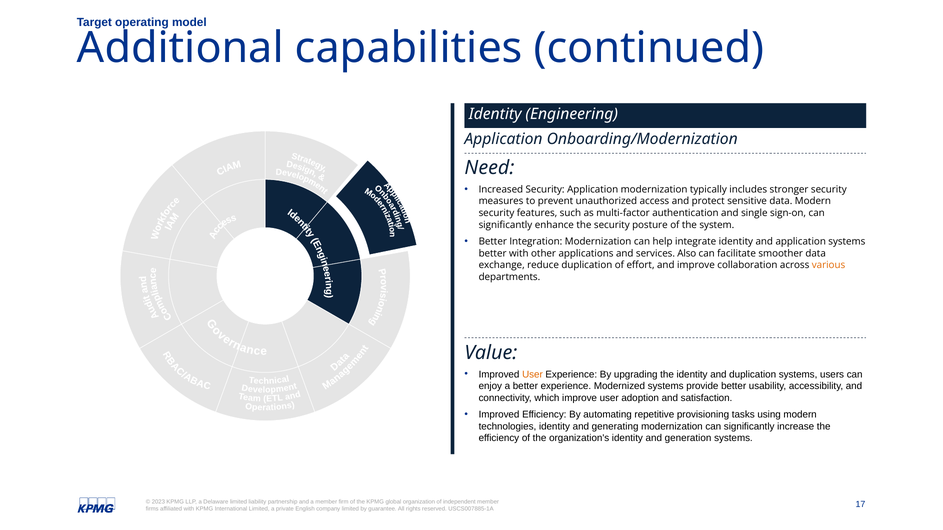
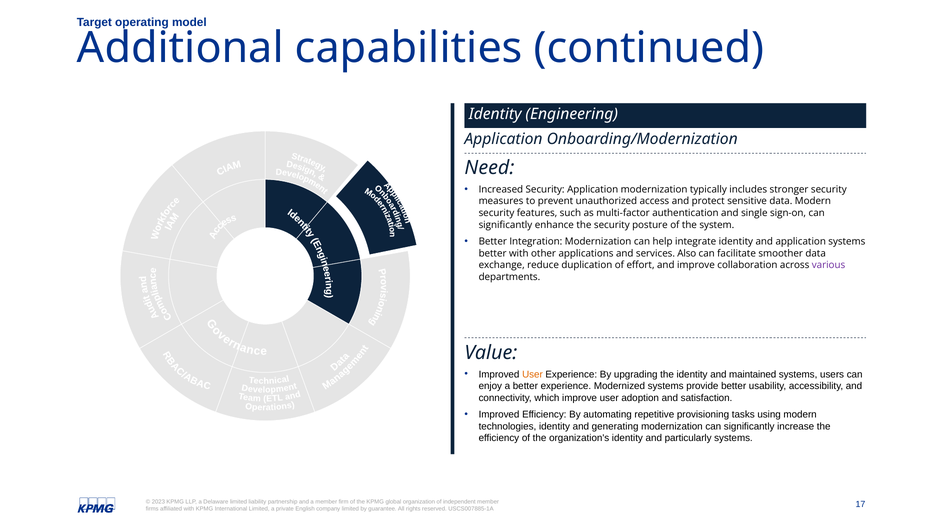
various colour: orange -> purple
and duplication: duplication -> maintained
generation: generation -> particularly
